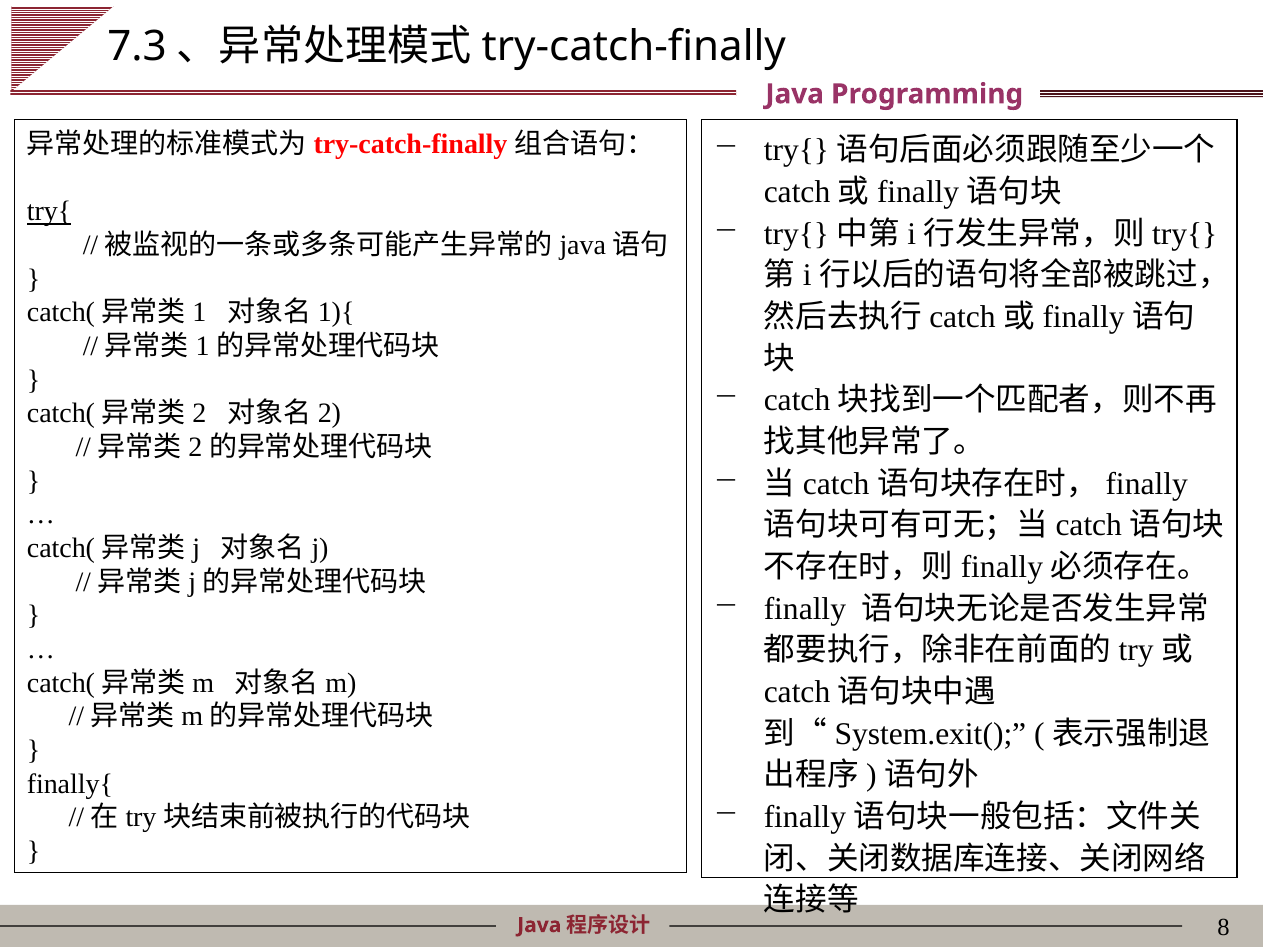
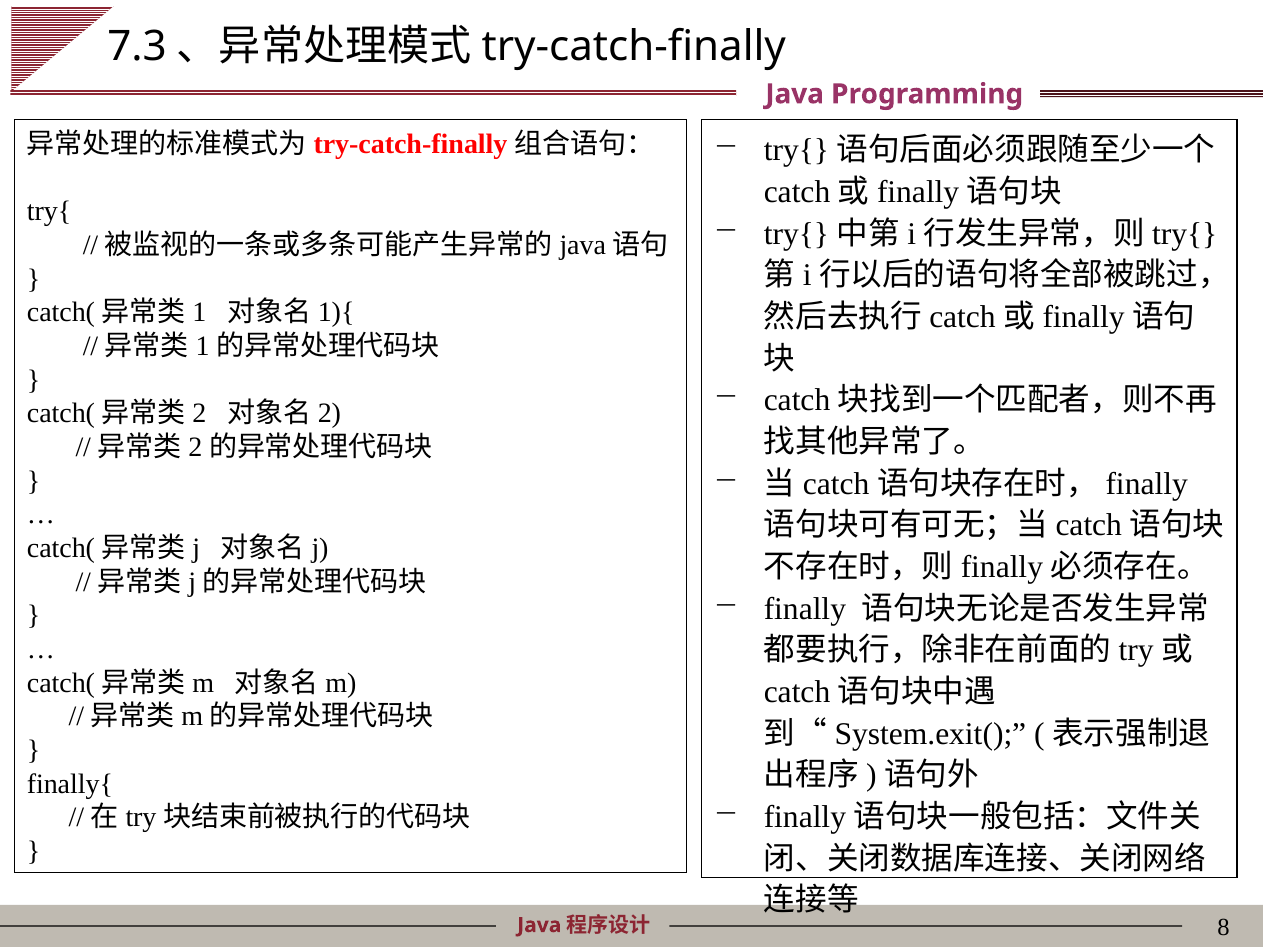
try{ underline: present -> none
